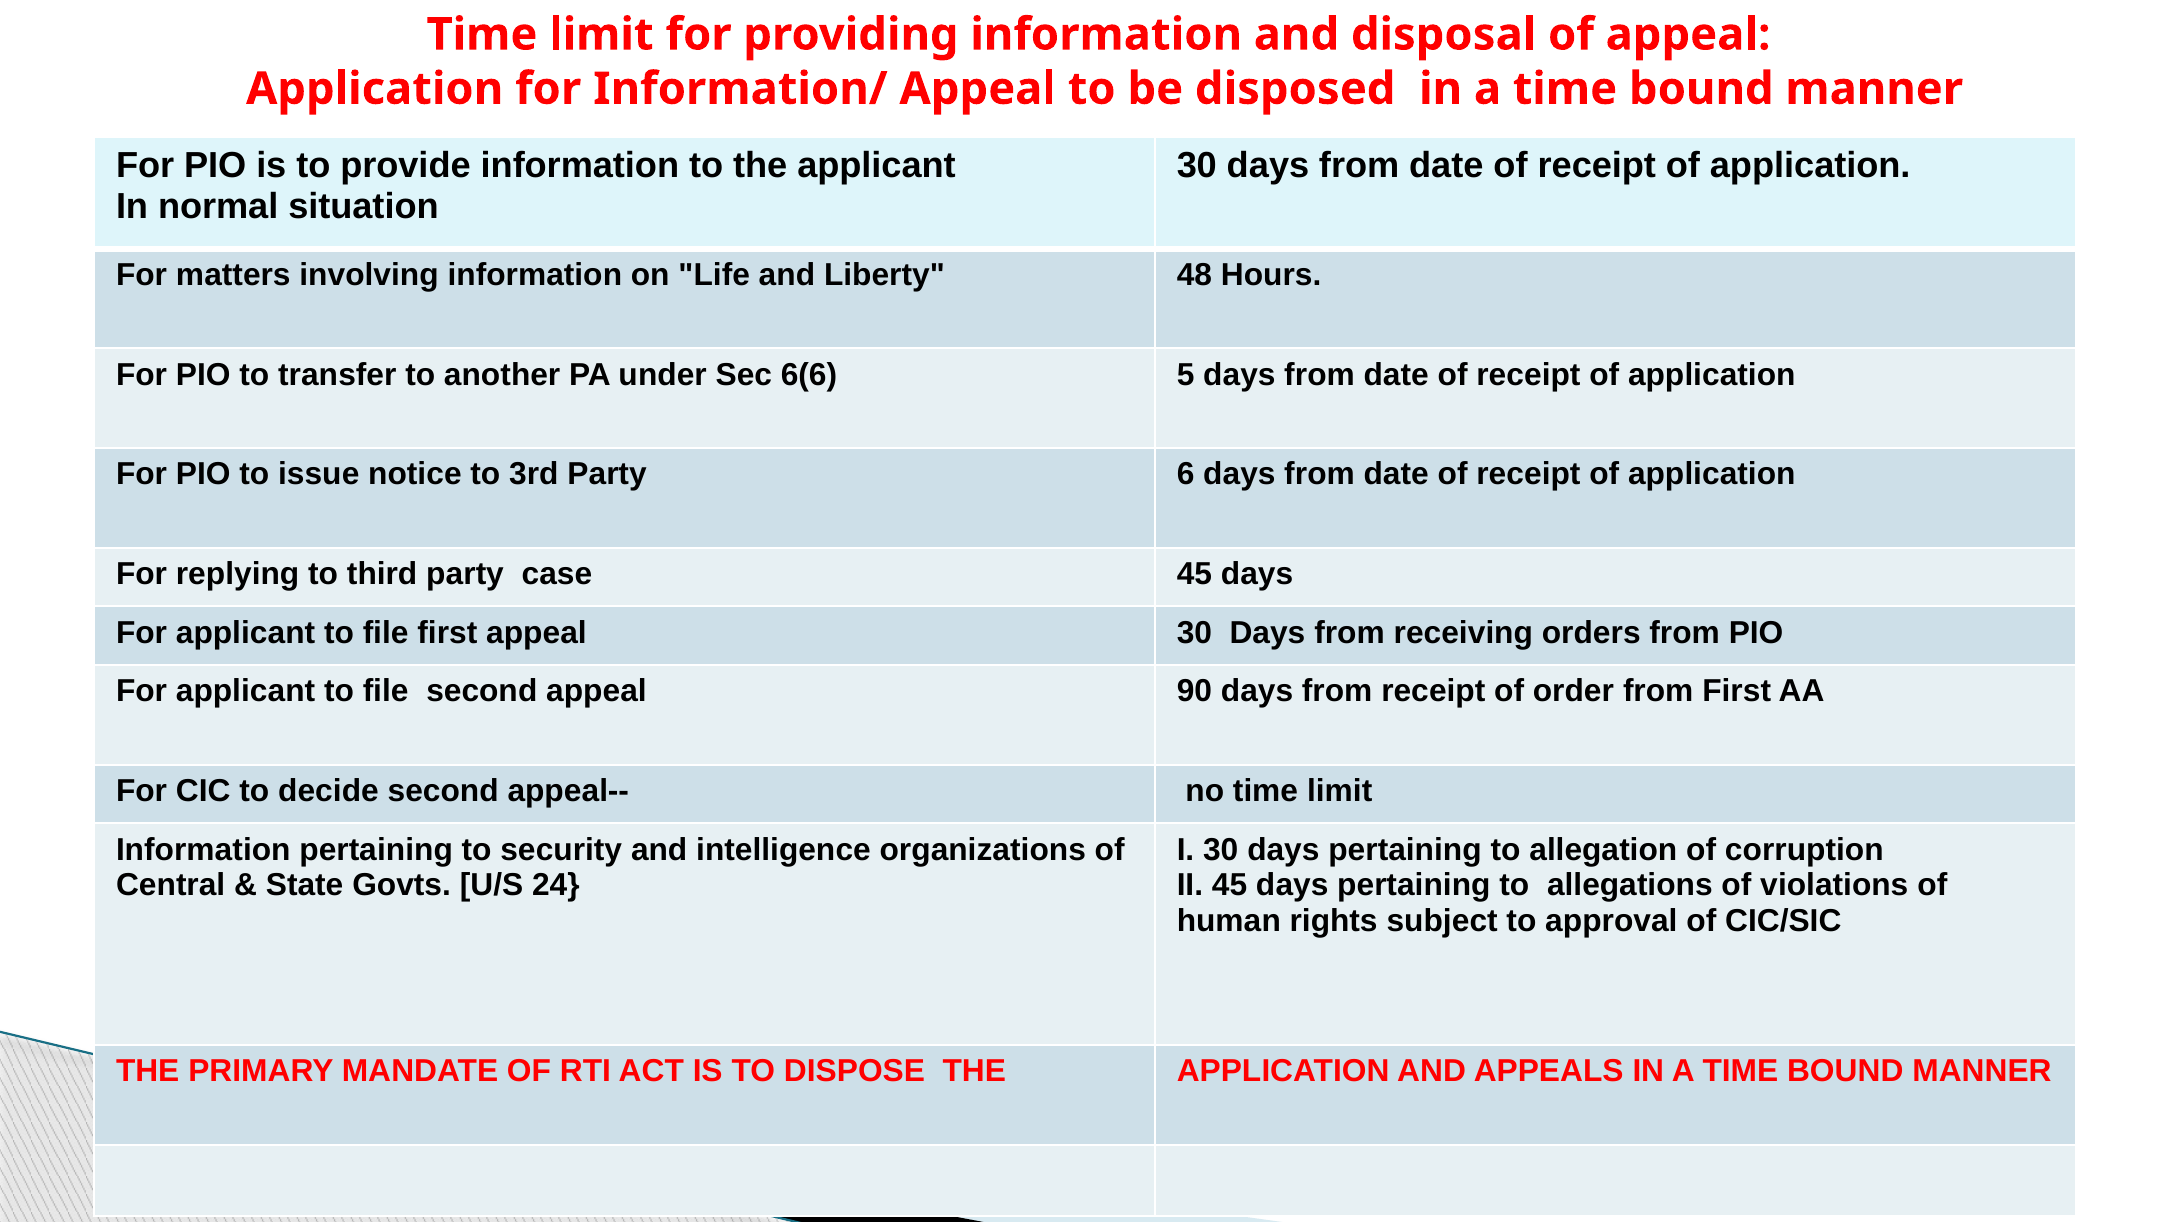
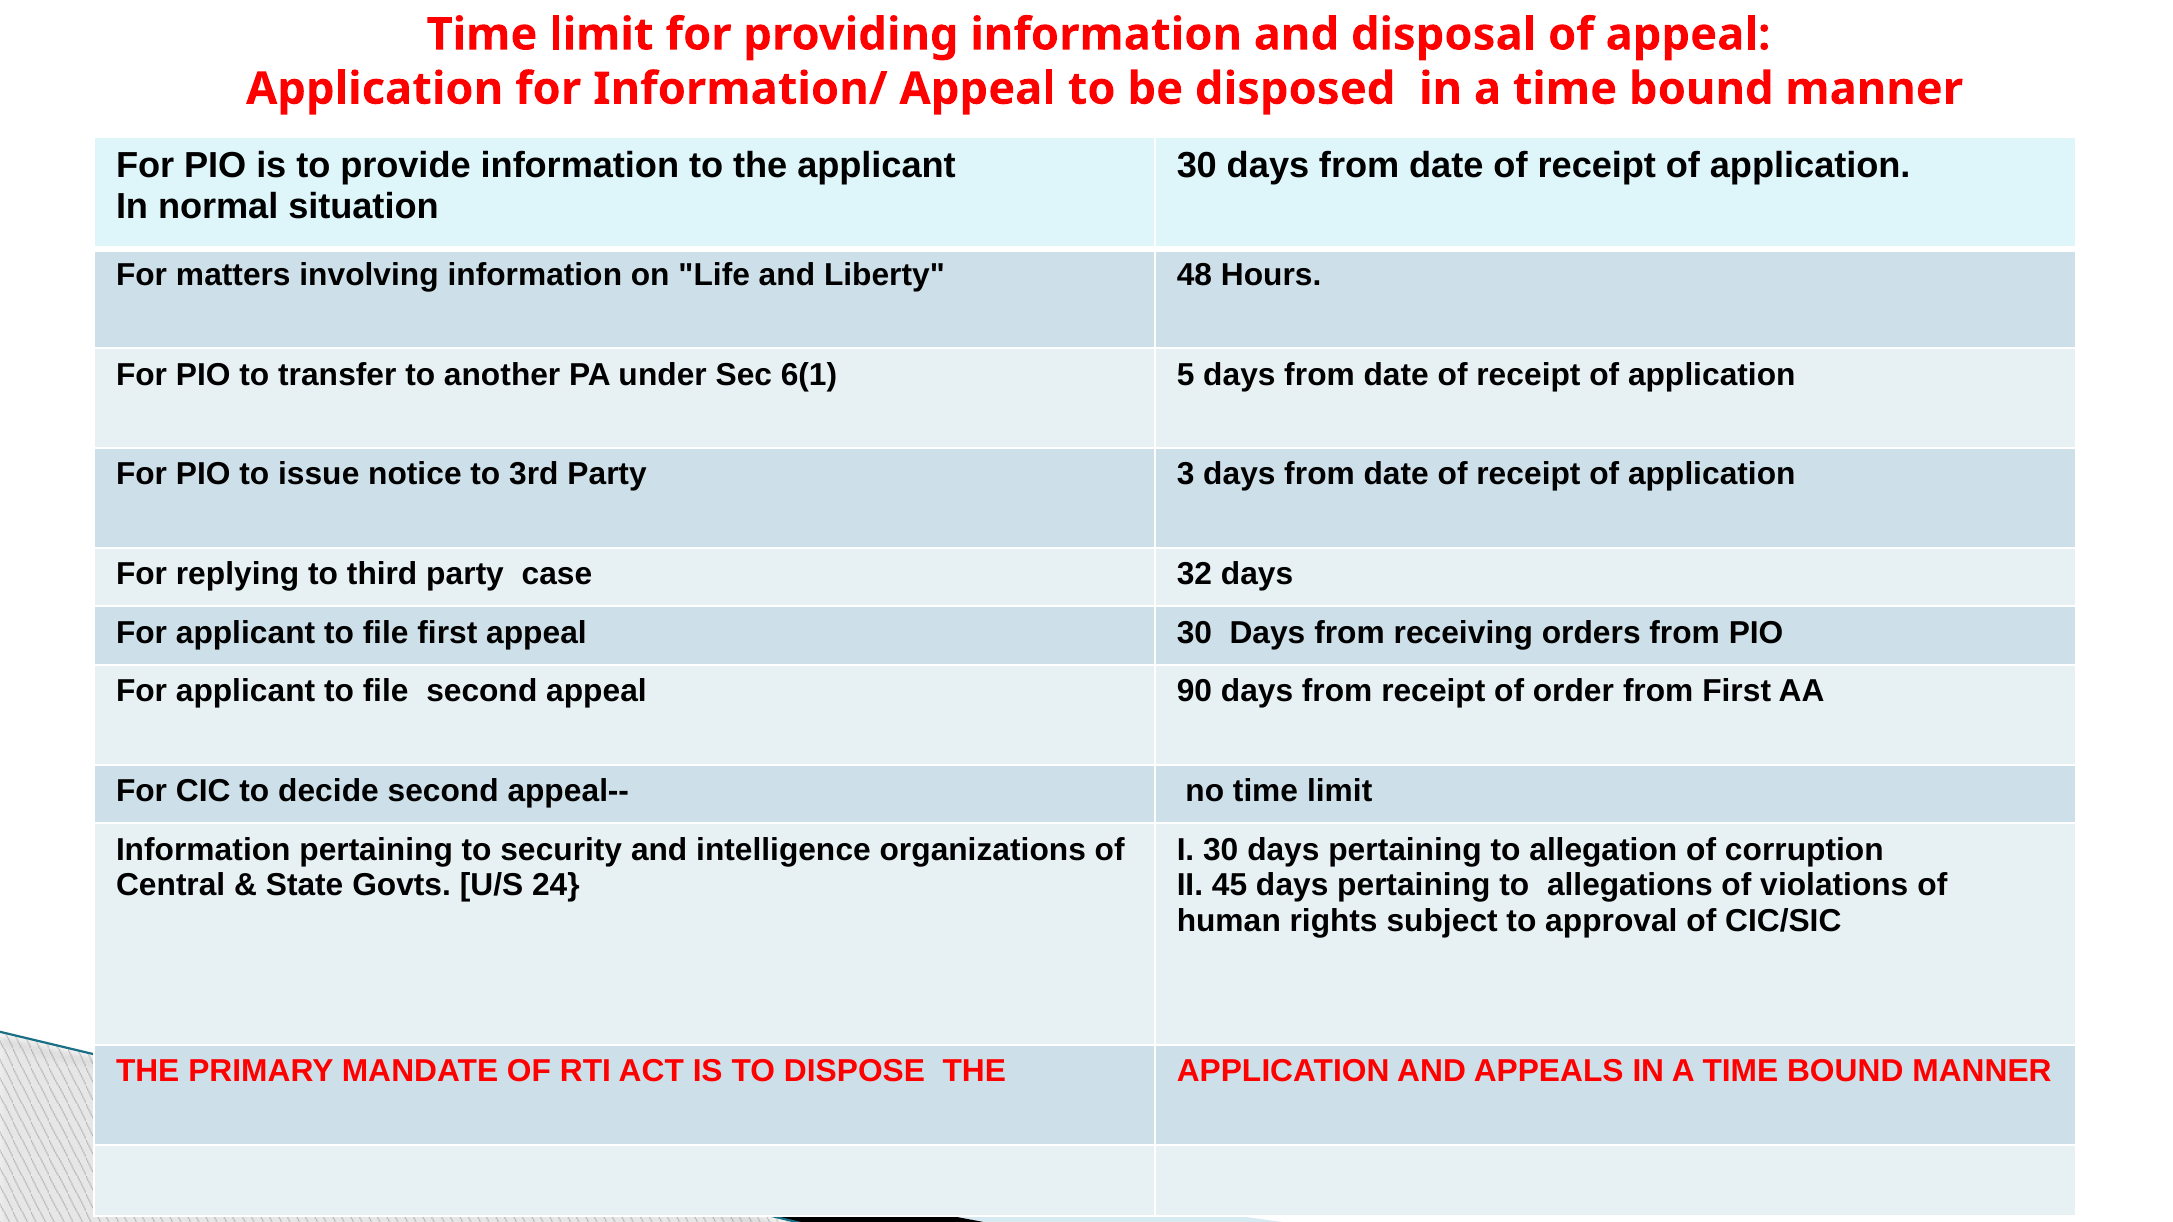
6(6: 6(6 -> 6(1
6: 6 -> 3
case 45: 45 -> 32
